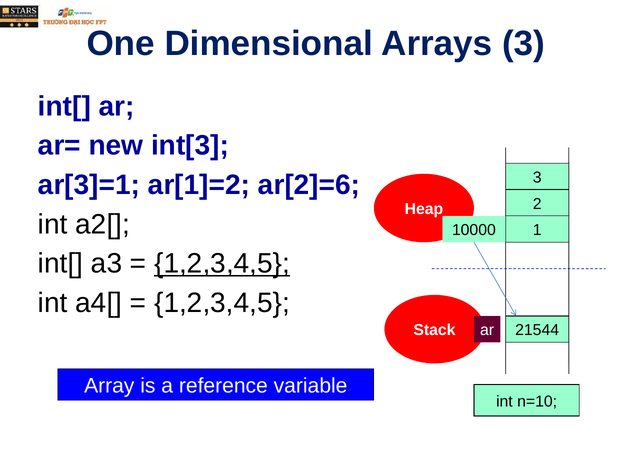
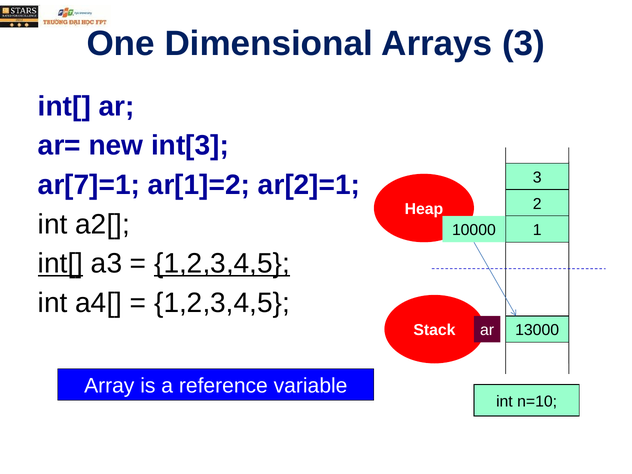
ar[3]=1: ar[3]=1 -> ar[7]=1
ar[2]=6: ar[2]=6 -> ar[2]=1
int[ at (61, 264) underline: none -> present
21544: 21544 -> 13000
